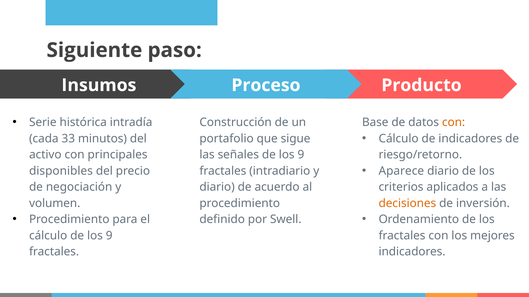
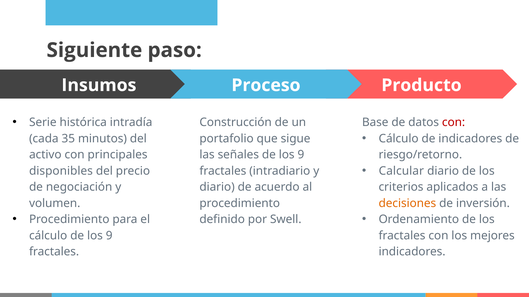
con at (454, 123) colour: orange -> red
33: 33 -> 35
Aparece: Aparece -> Calcular
